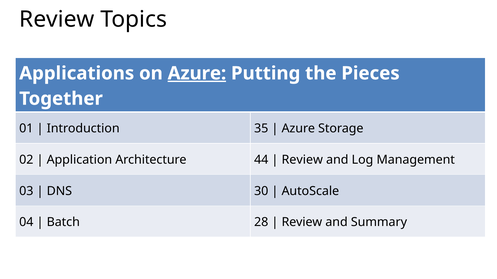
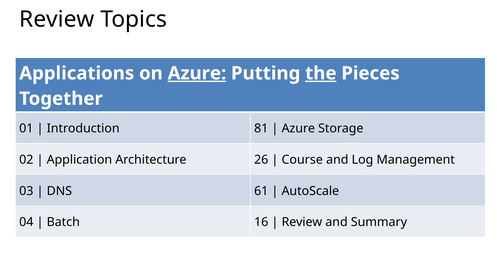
the underline: none -> present
35: 35 -> 81
44: 44 -> 26
Review at (302, 160): Review -> Course
30: 30 -> 61
28: 28 -> 16
